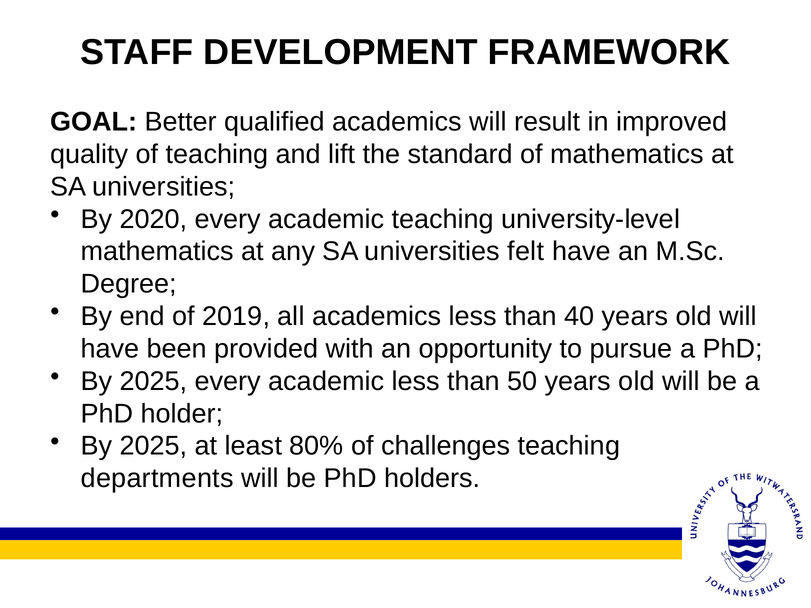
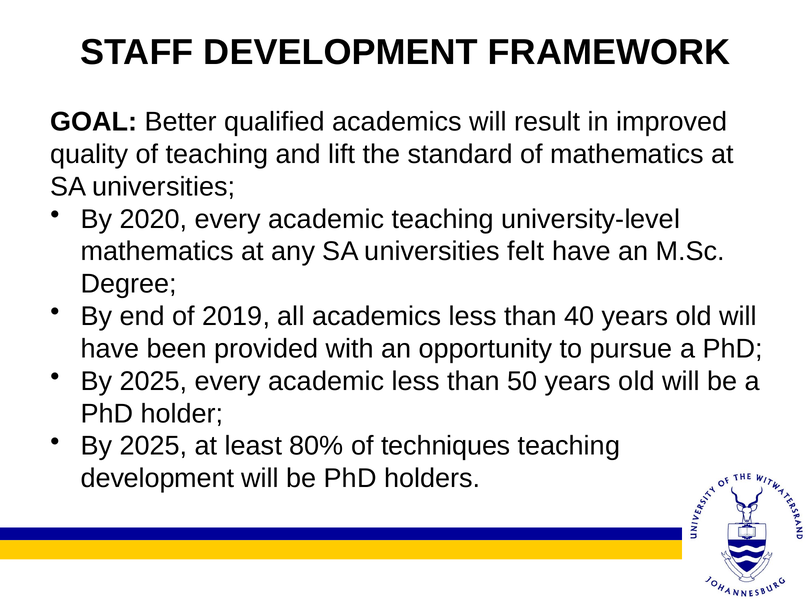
challenges: challenges -> techniques
departments at (157, 479): departments -> development
